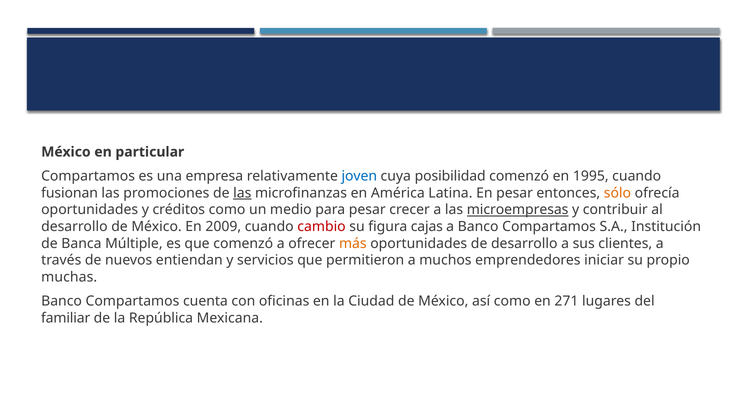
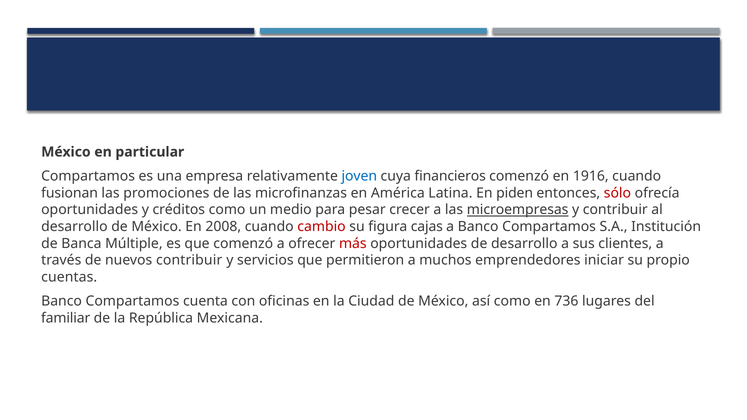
posibilidad: posibilidad -> financieros
1995: 1995 -> 1916
las at (242, 193) underline: present -> none
En pesar: pesar -> piden
sólo colour: orange -> red
2009: 2009 -> 2008
más colour: orange -> red
nuevos entiendan: entiendan -> contribuir
muchas: muchas -> cuentas
271: 271 -> 736
